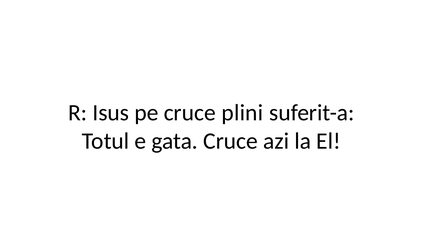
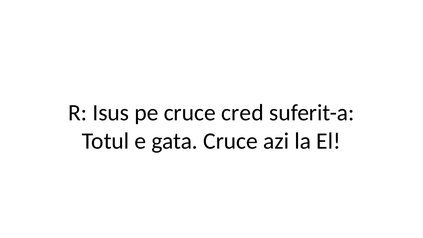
plini: plini -> cred
